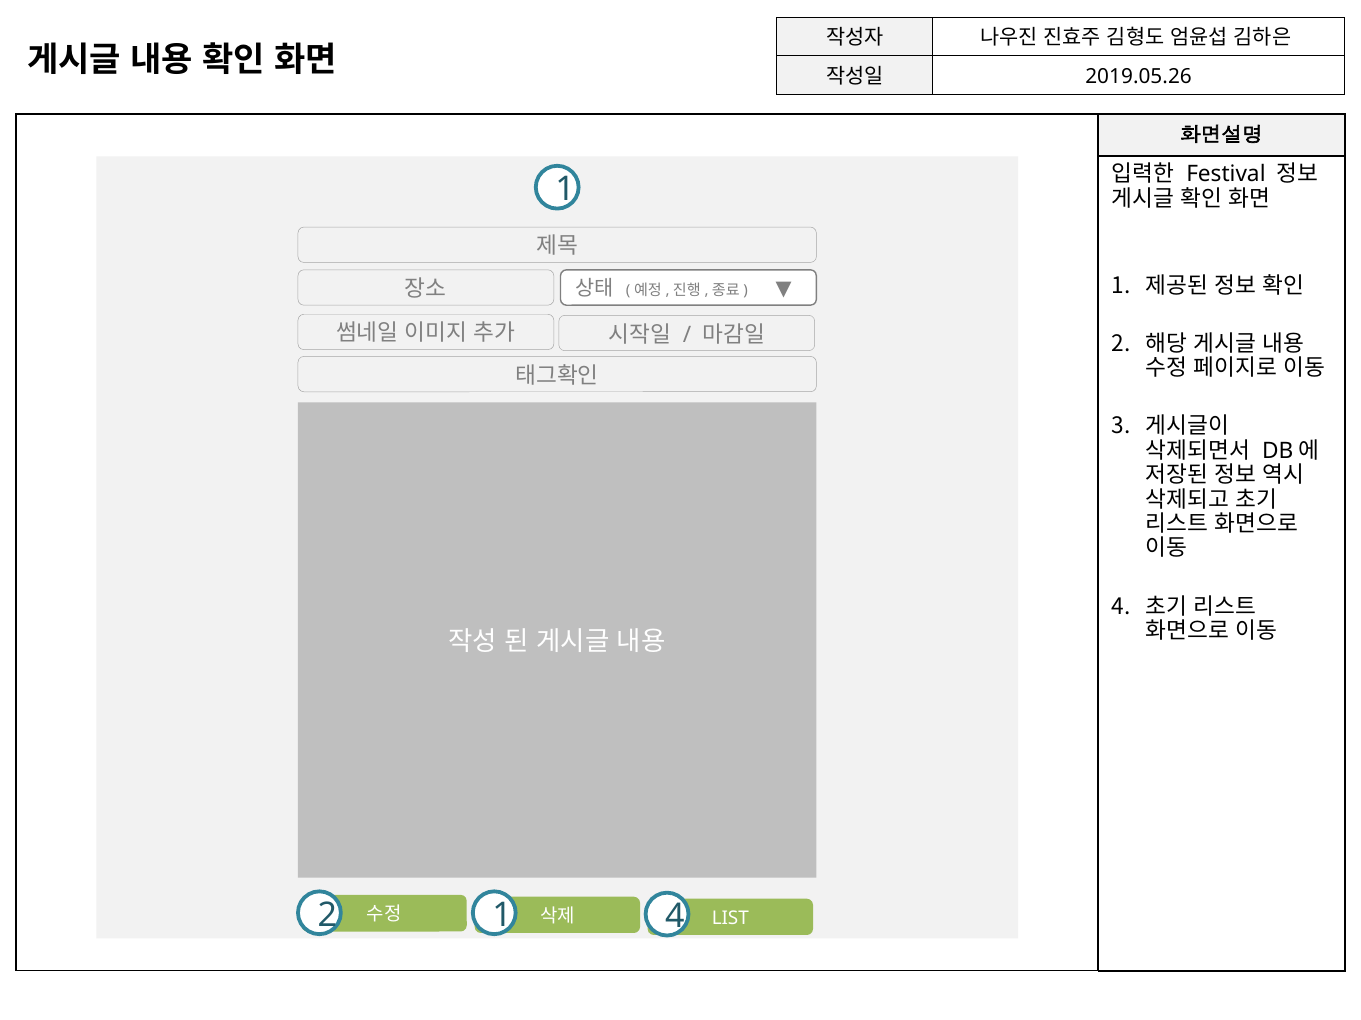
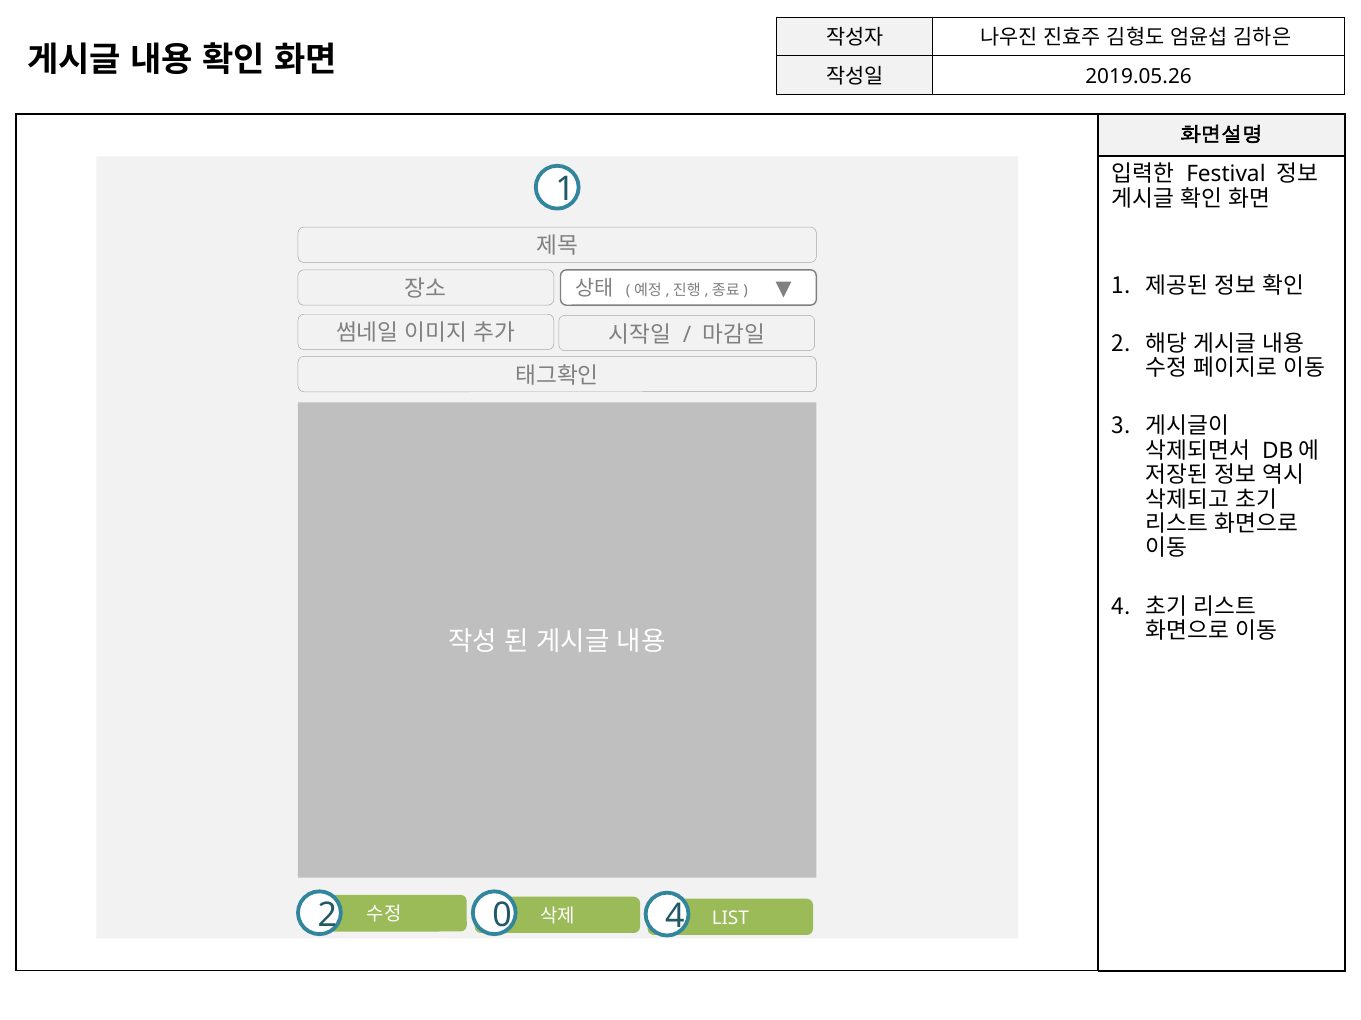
2 1: 1 -> 0
